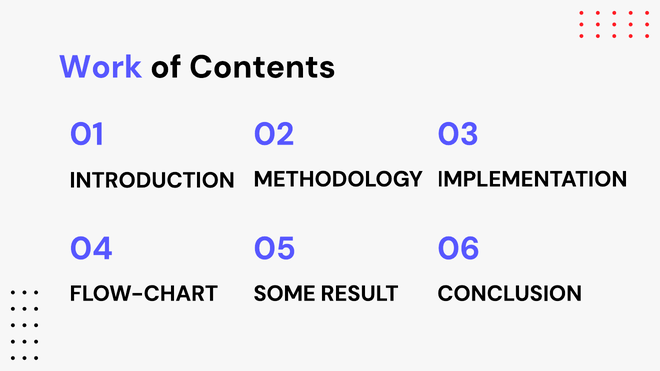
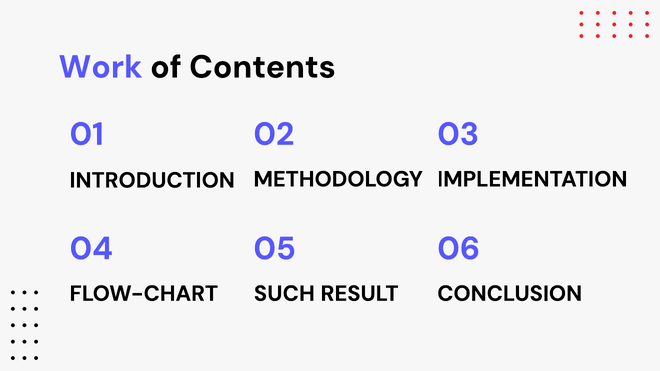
SOME: SOME -> SUCH
